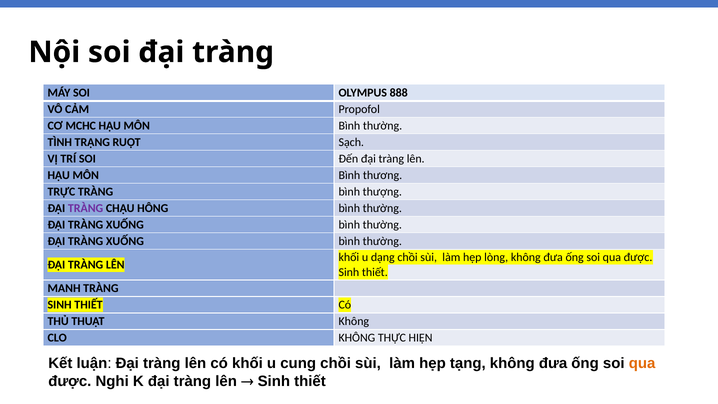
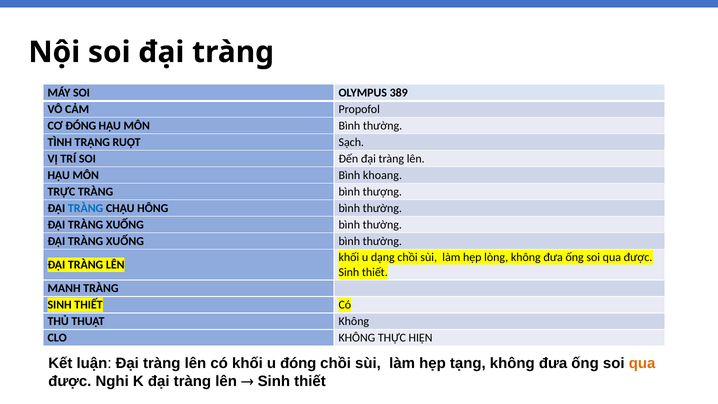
888: 888 -> 389
CƠ MCHC: MCHC -> ĐÓNG
thương: thương -> khoang
TRÀNG at (86, 208) colour: purple -> blue
u cung: cung -> đóng
